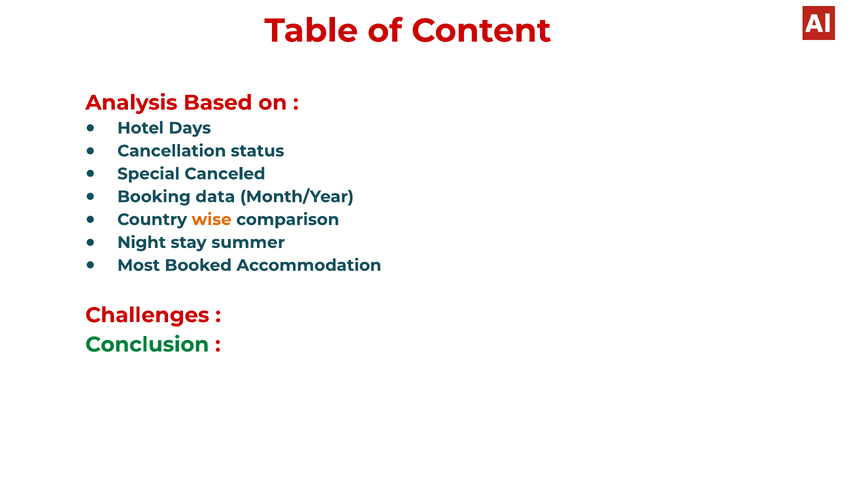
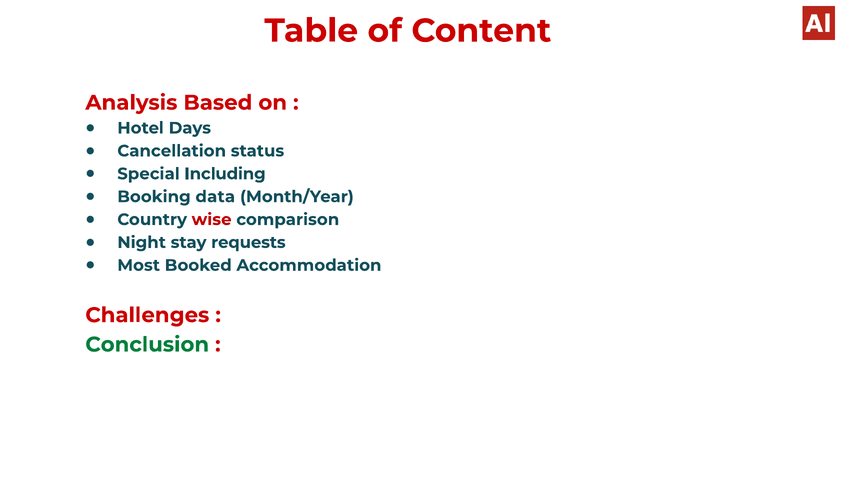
Canceled: Canceled -> Including
wise colour: orange -> red
summer: summer -> requests
